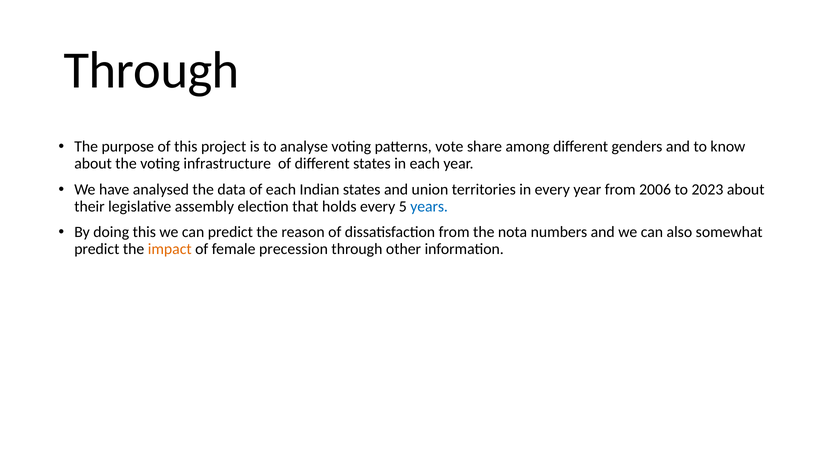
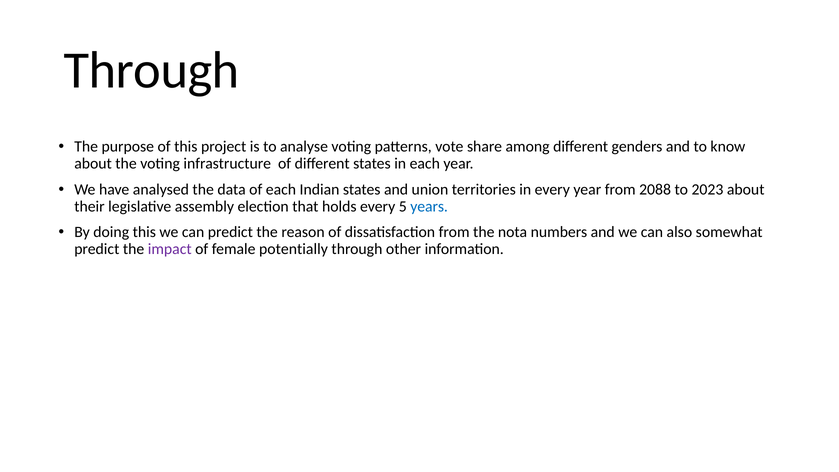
2006: 2006 -> 2088
impact colour: orange -> purple
precession: precession -> potentially
